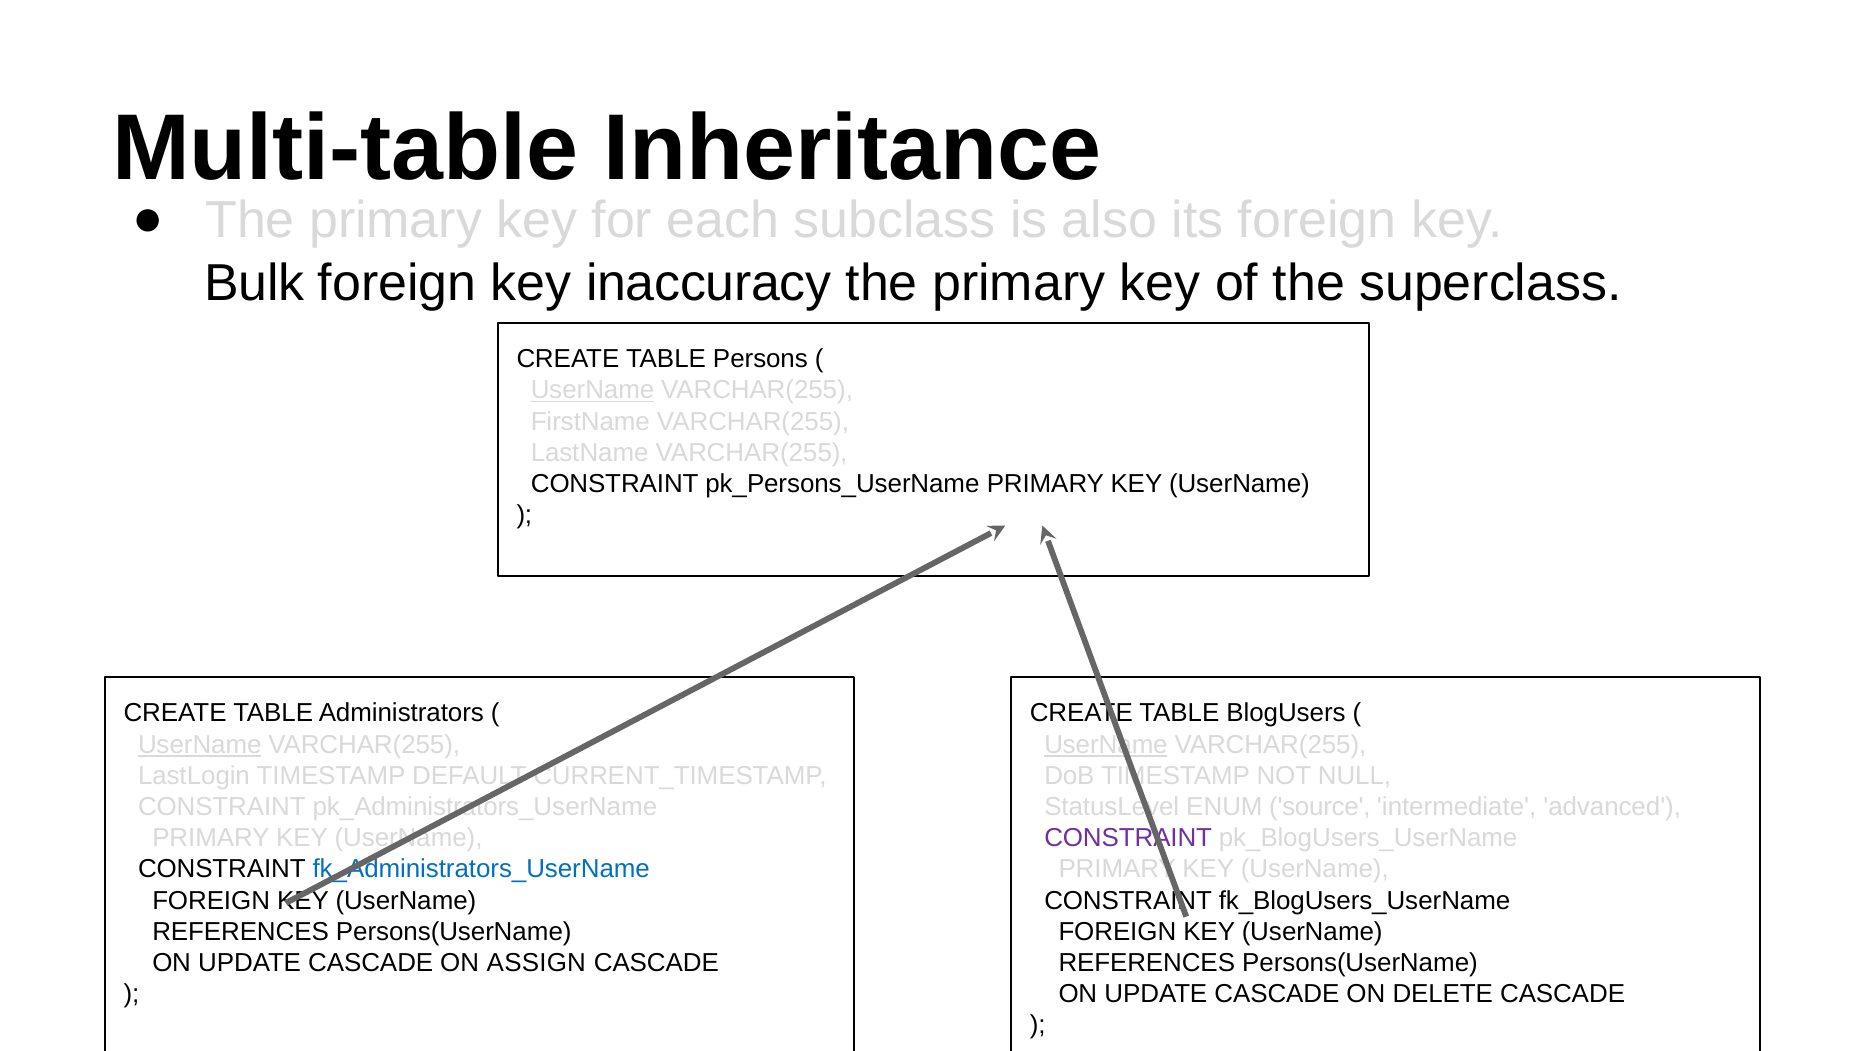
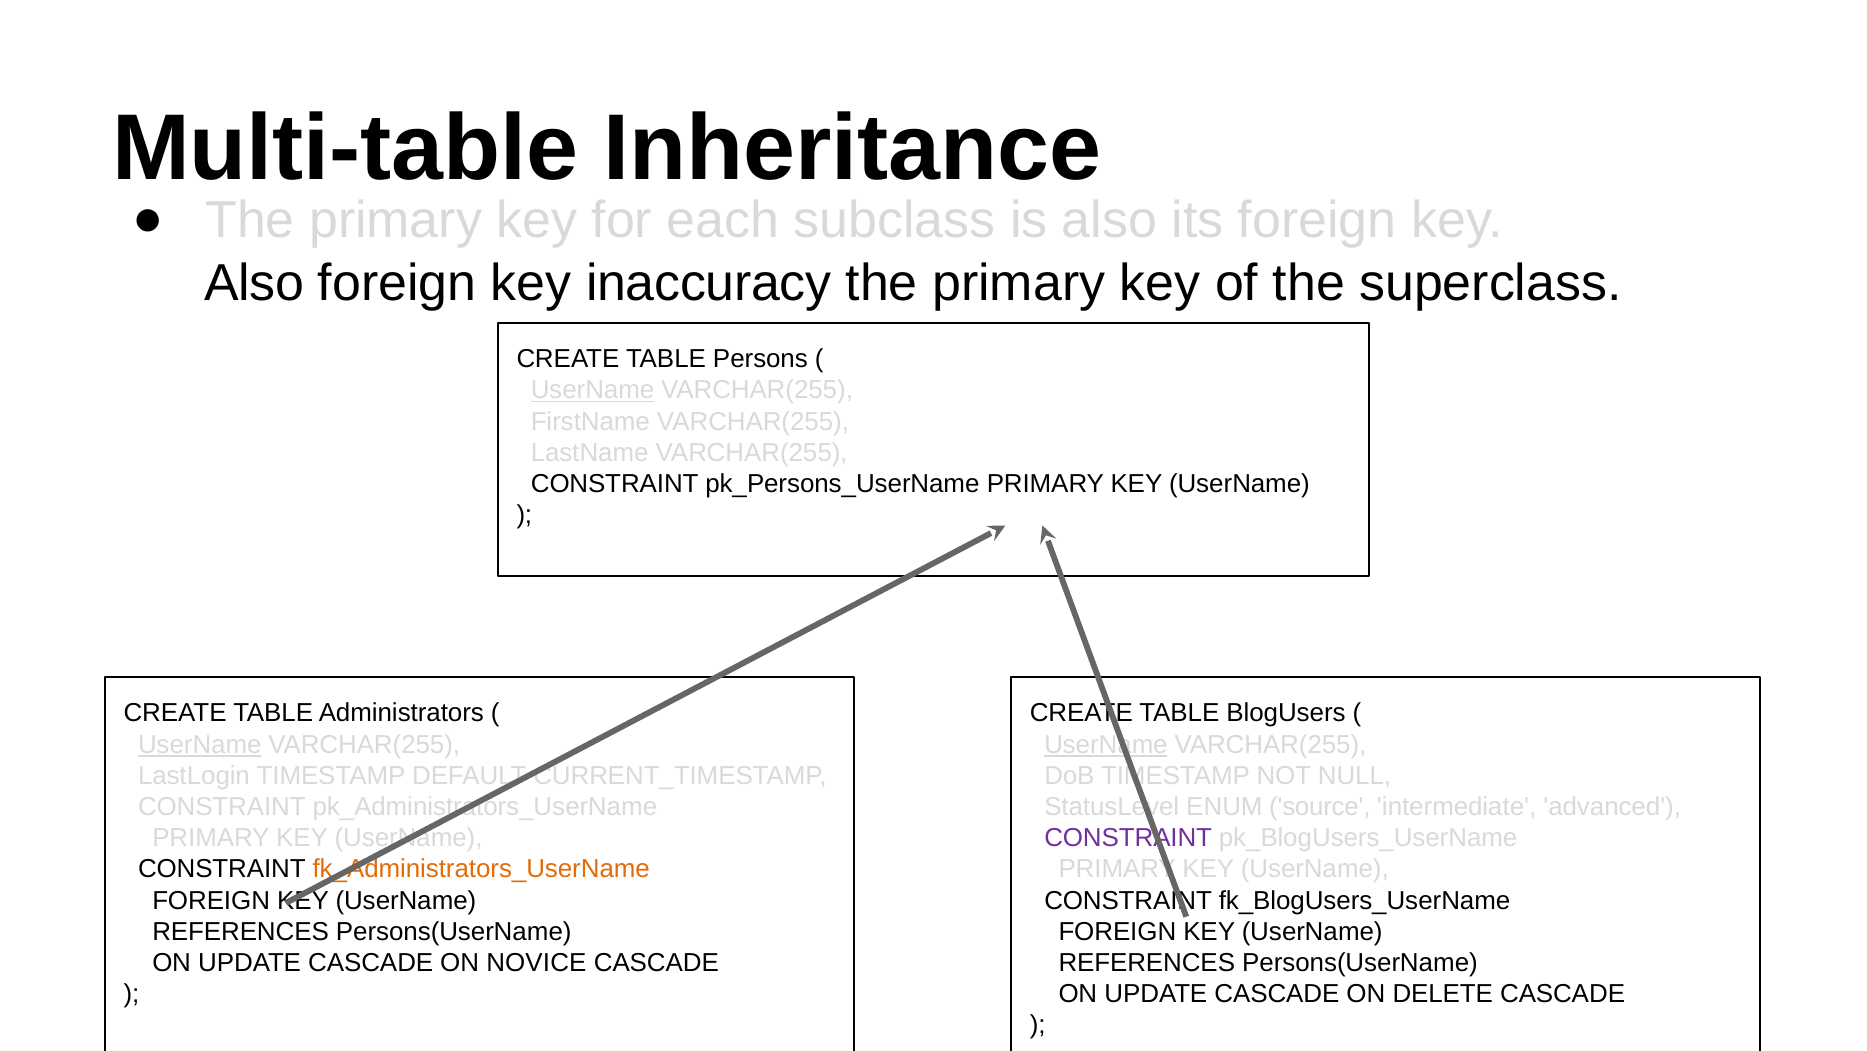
Bulk at (255, 283): Bulk -> Also
fk_Administrators_UserName colour: blue -> orange
ASSIGN: ASSIGN -> NOVICE
